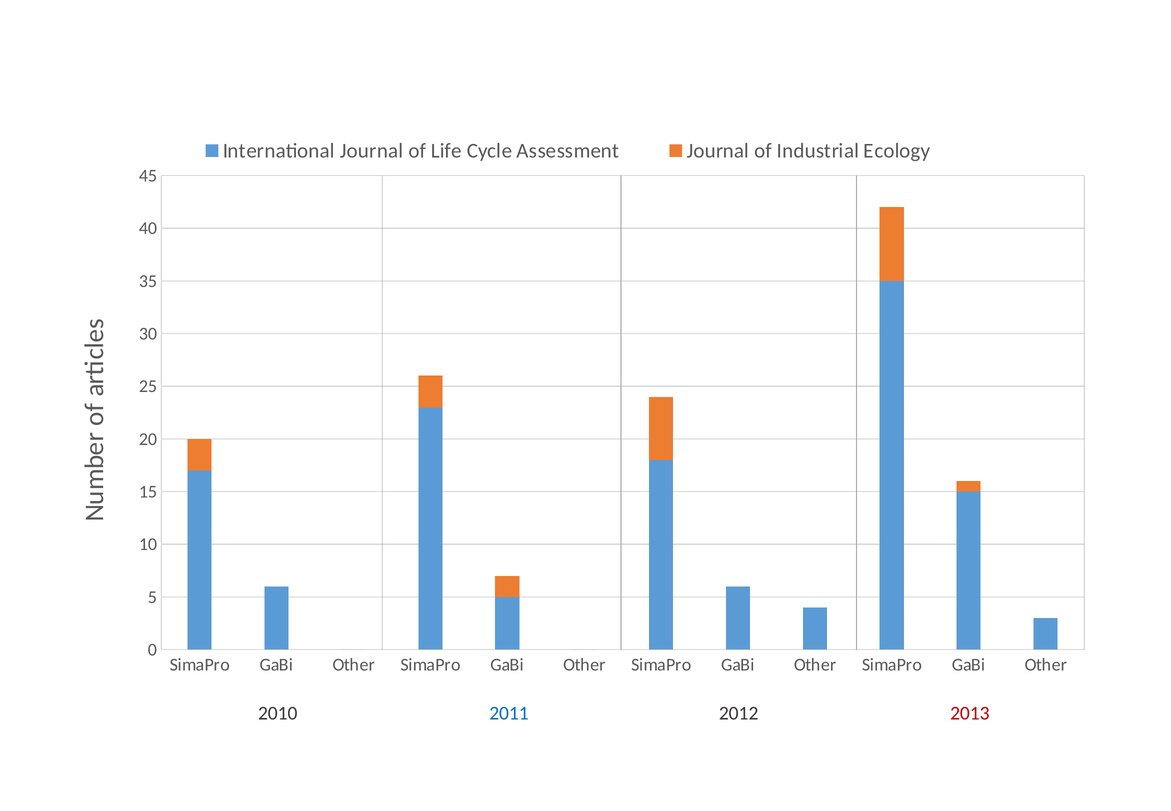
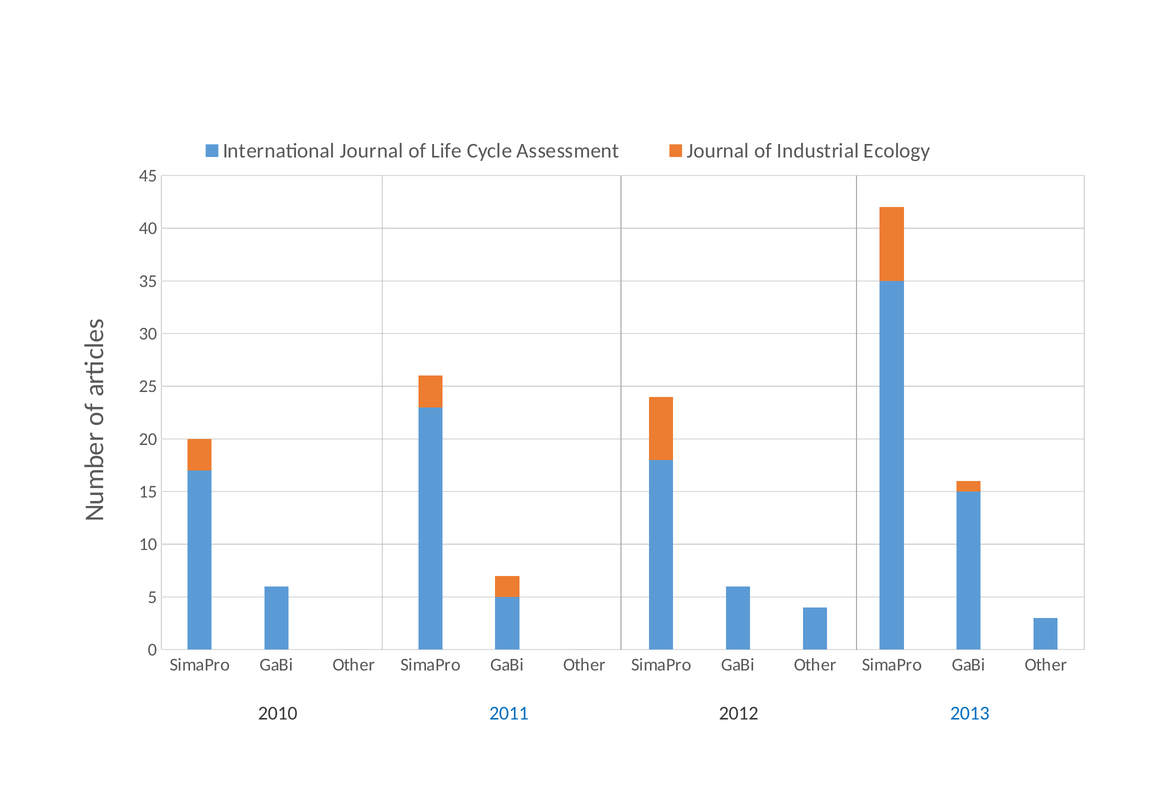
2013 colour: red -> blue
